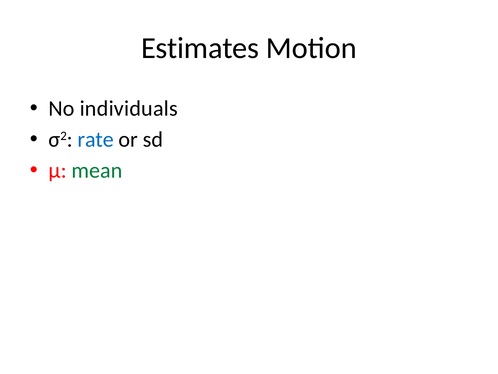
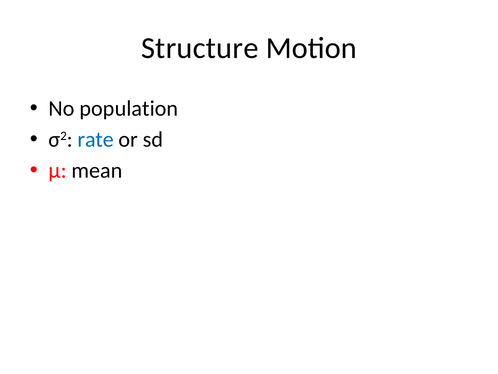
Estimates: Estimates -> Structure
individuals: individuals -> population
mean colour: green -> black
